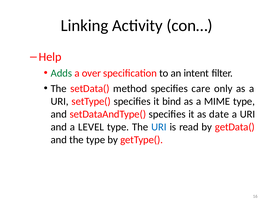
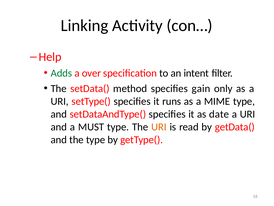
care: care -> gain
bind: bind -> runs
LEVEL: LEVEL -> MUST
URI at (159, 127) colour: blue -> orange
